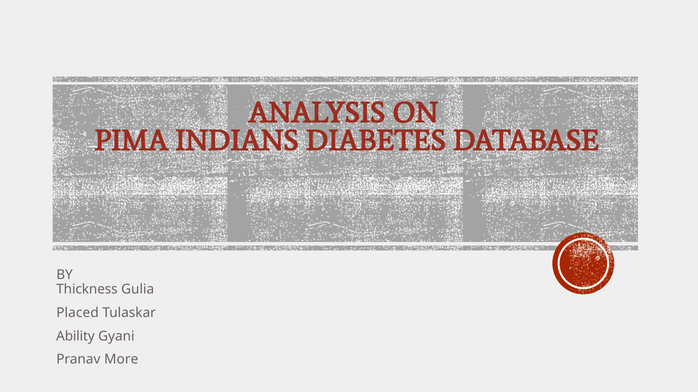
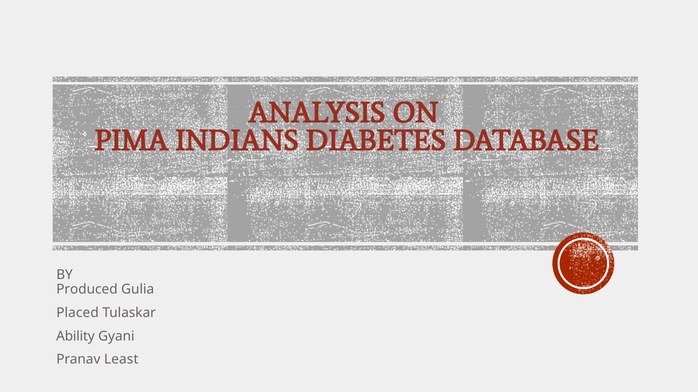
Thickness: Thickness -> Produced
More: More -> Least
